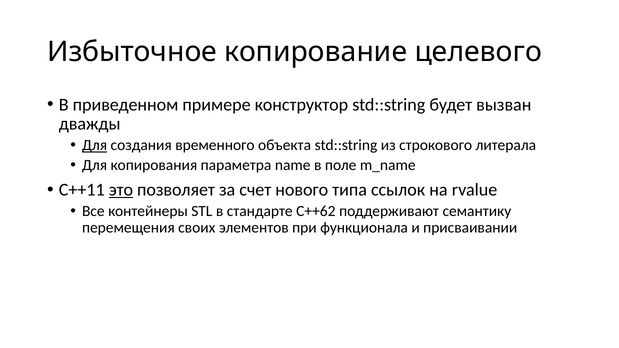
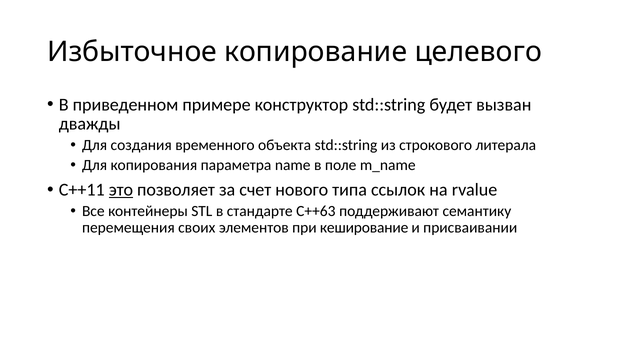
Для at (95, 145) underline: present -> none
C++62: C++62 -> C++63
функционала: функционала -> кеширование
